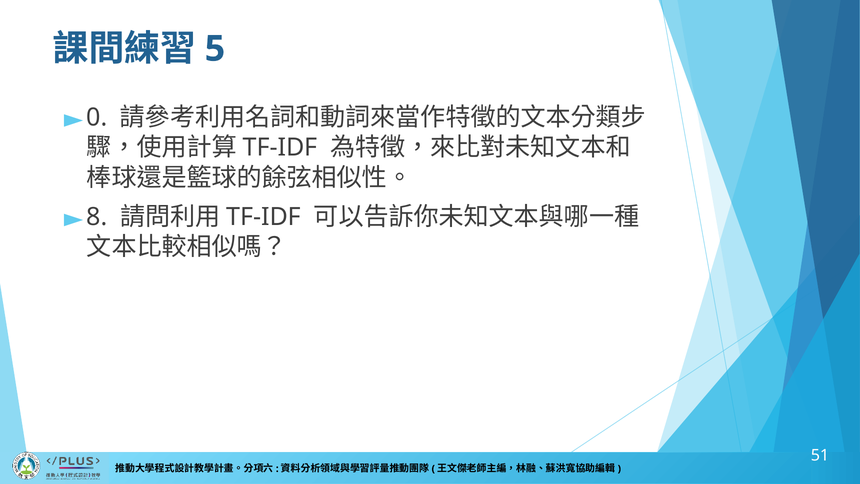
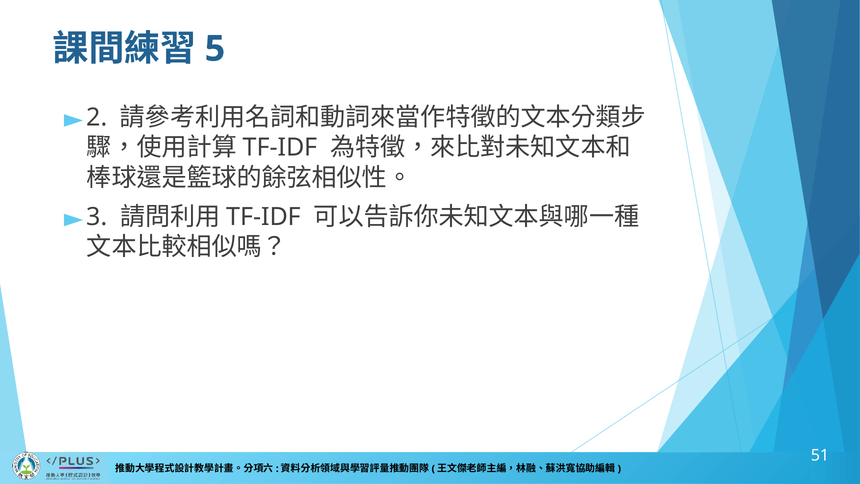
0: 0 -> 2
8: 8 -> 3
